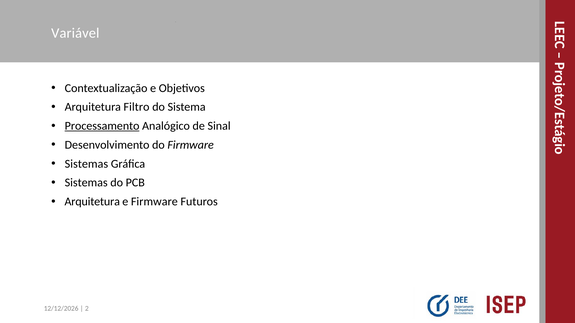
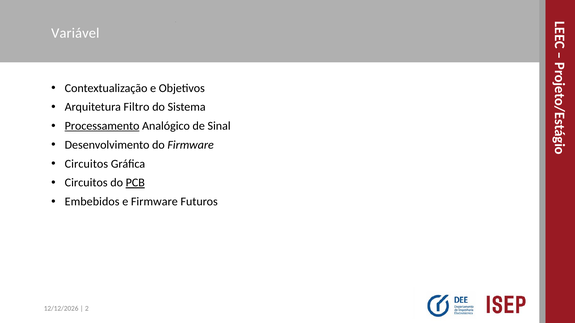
Sistemas at (86, 164): Sistemas -> Circuitos
Sistemas at (86, 183): Sistemas -> Circuitos
PCB underline: none -> present
Arquitetura at (92, 202): Arquitetura -> Embebidos
